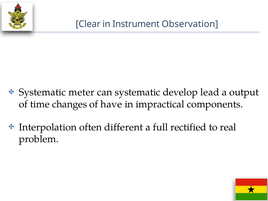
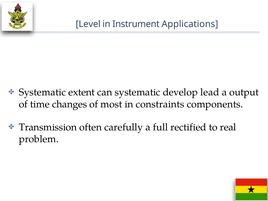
Clear: Clear -> Level
Observation: Observation -> Applications
meter: meter -> extent
have: have -> most
impractical: impractical -> constraints
Interpolation: Interpolation -> Transmission
different: different -> carefully
